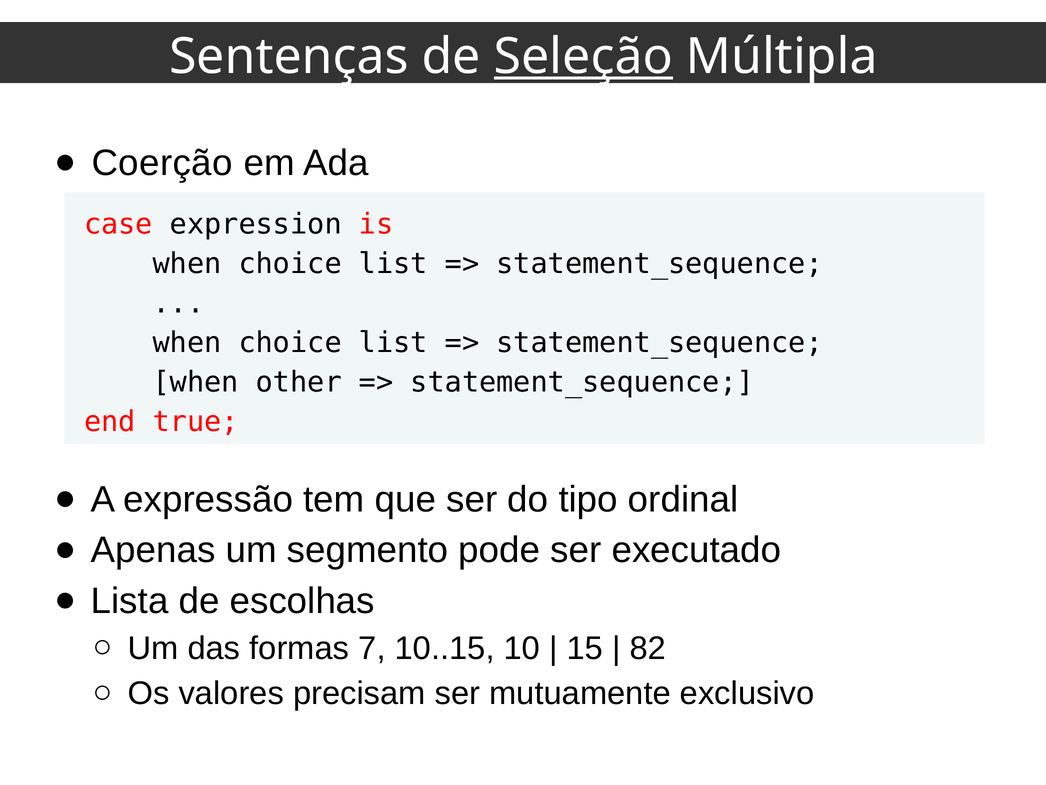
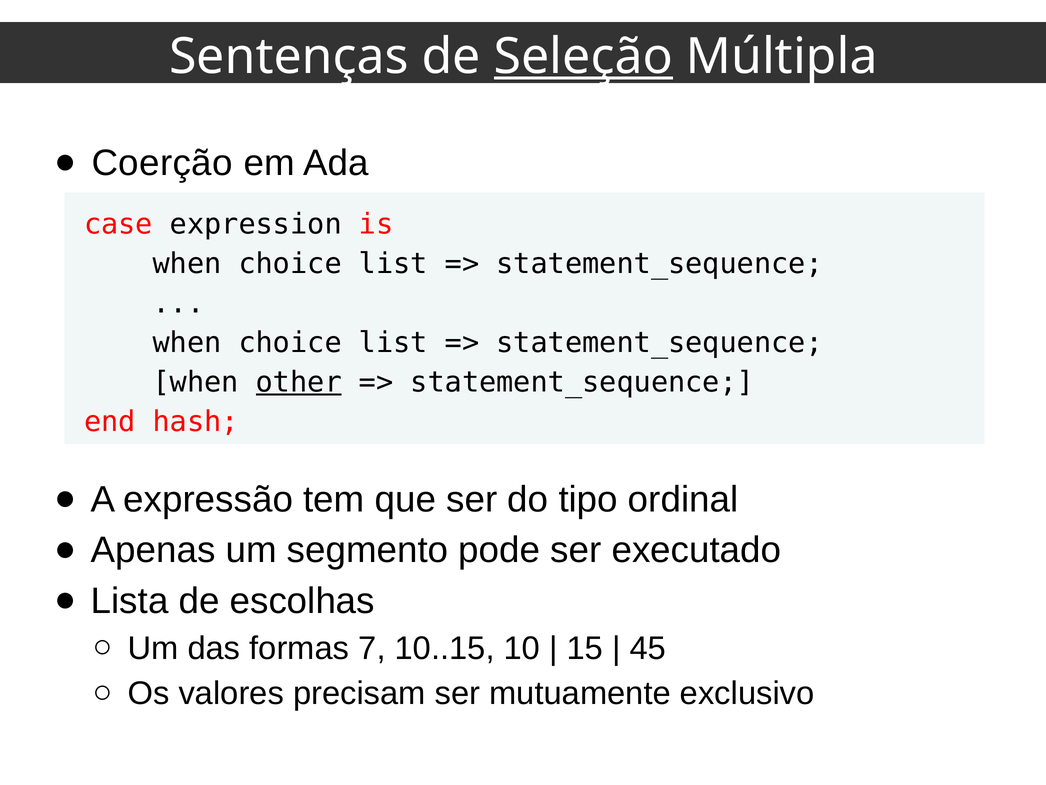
other underline: none -> present
true: true -> hash
82: 82 -> 45
